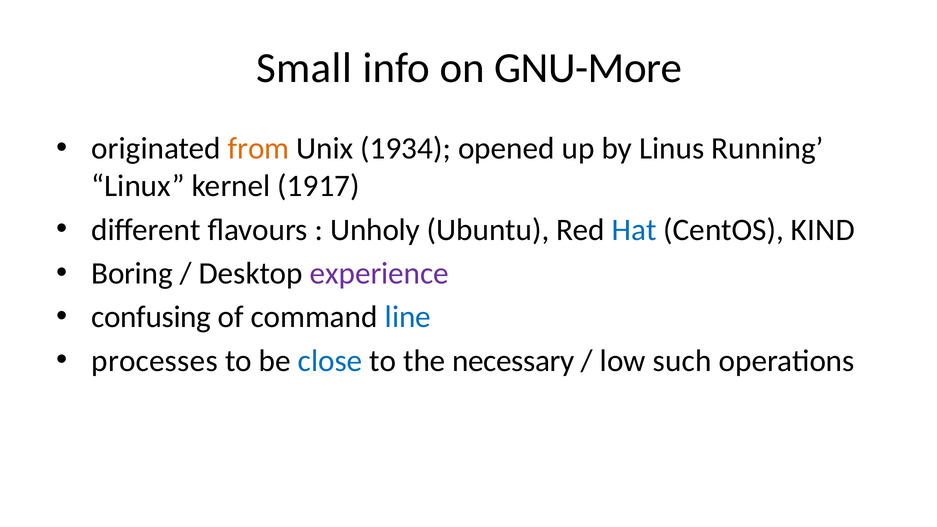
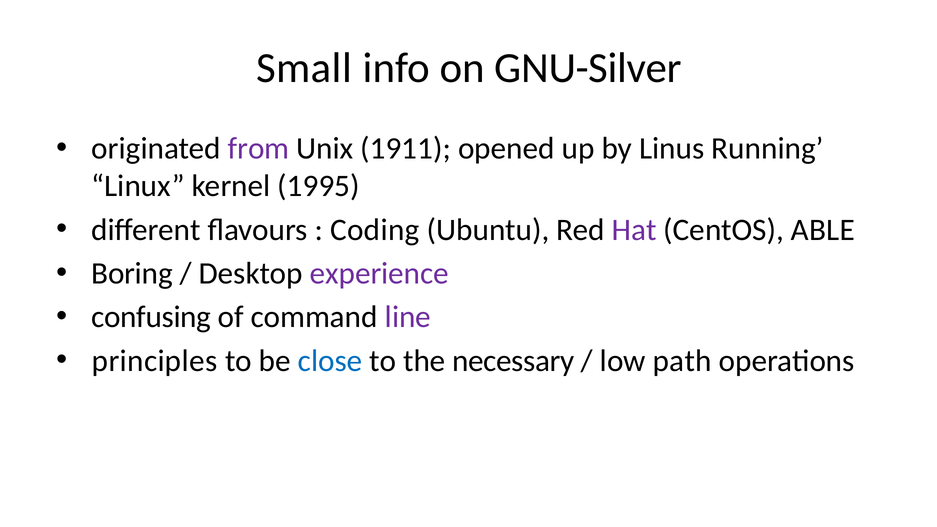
GNU-More: GNU-More -> GNU-Silver
from colour: orange -> purple
1934: 1934 -> 1911
1917: 1917 -> 1995
Unholy: Unholy -> Coding
Hat colour: blue -> purple
KIND: KIND -> ABLE
line colour: blue -> purple
processes: processes -> principles
such: such -> path
